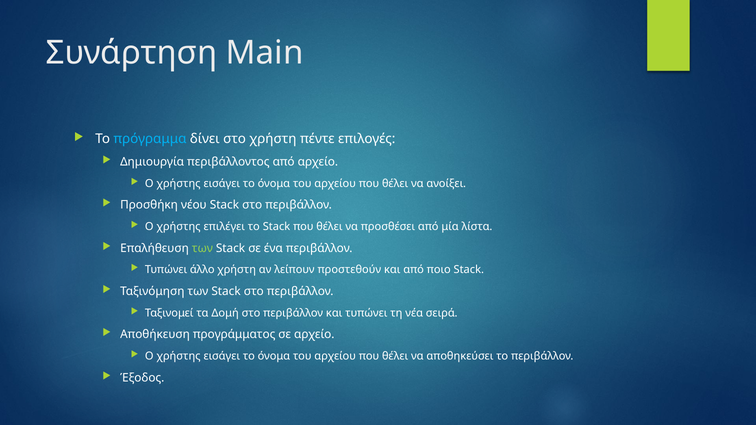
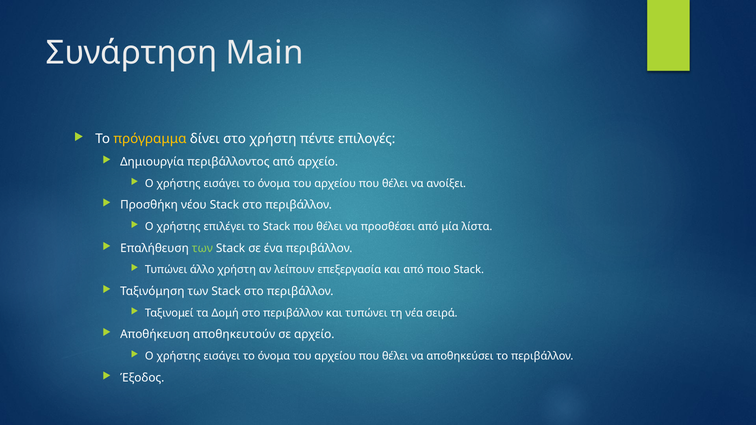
πρόγραμμα colour: light blue -> yellow
προστεθούν: προστεθούν -> επεξεργασία
προγράμματος: προγράμματος -> αποθηκευτούν
